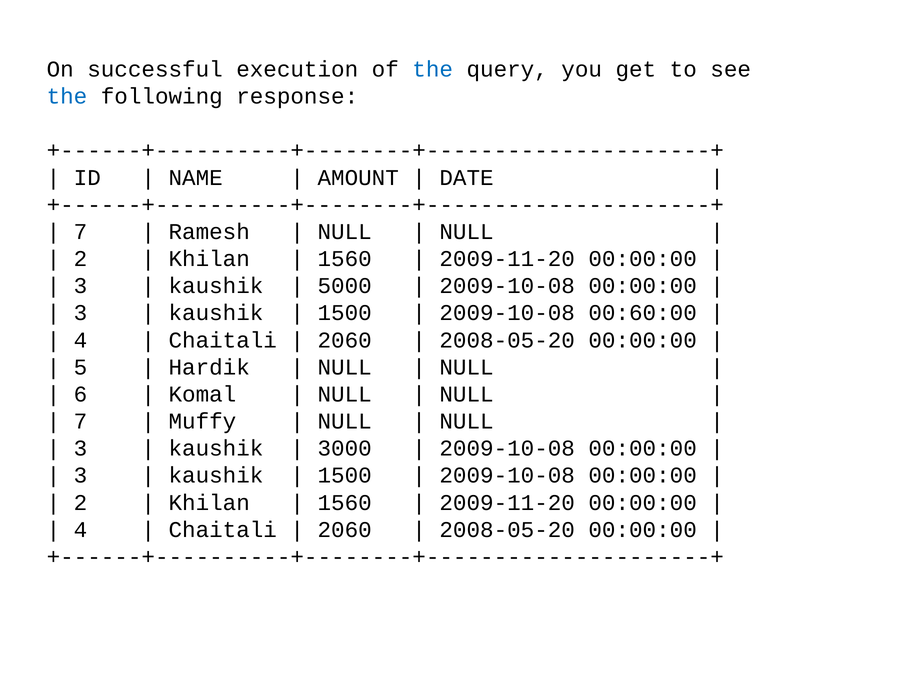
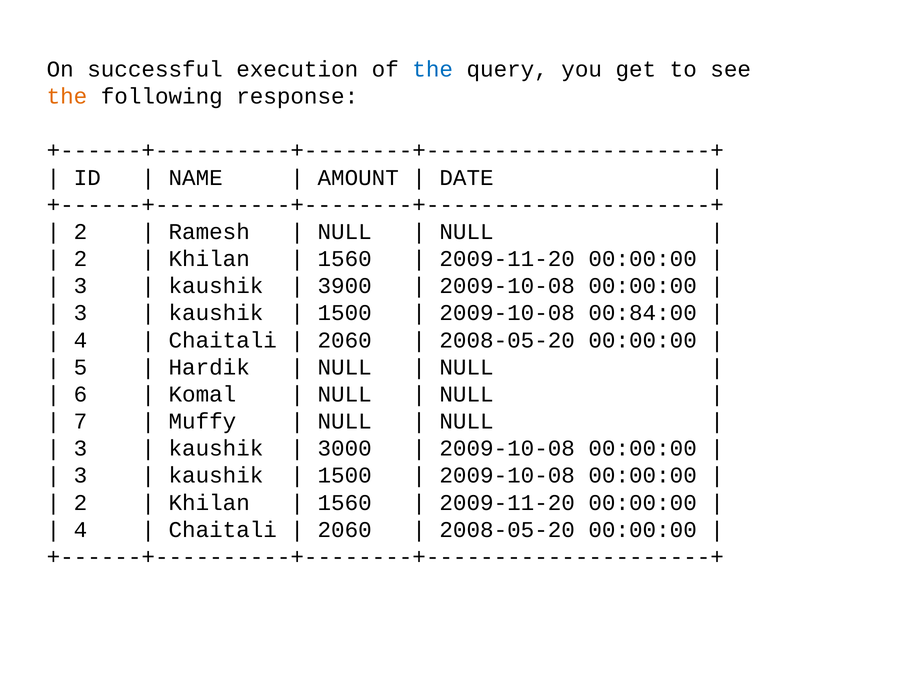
the at (67, 96) colour: blue -> orange
7 at (81, 232): 7 -> 2
5000: 5000 -> 3900
00:60:00: 00:60:00 -> 00:84:00
